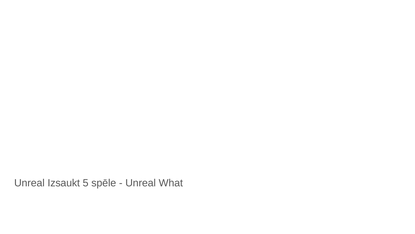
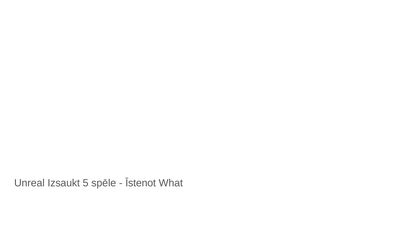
Unreal at (141, 183): Unreal -> Īstenot
